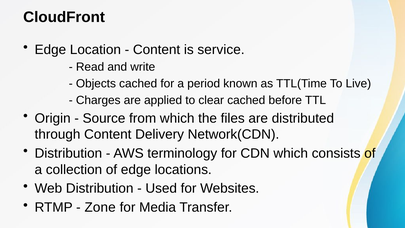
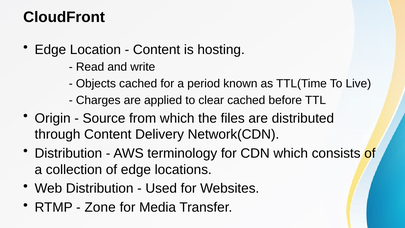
service: service -> hosting
